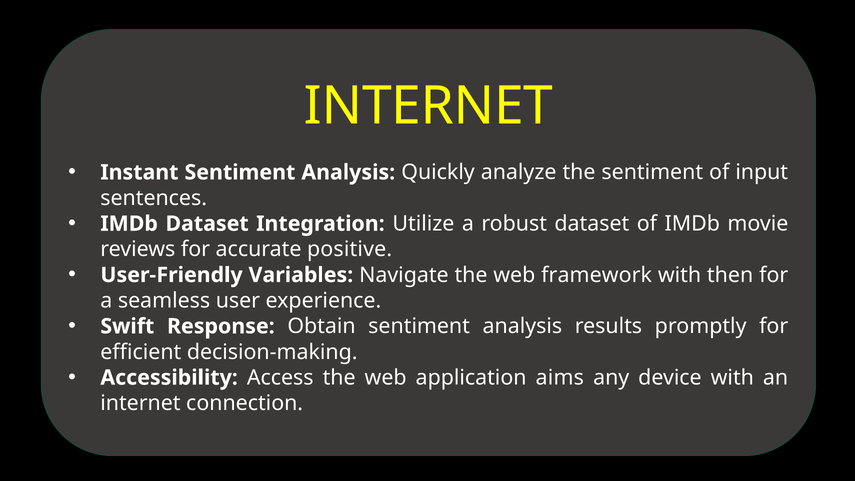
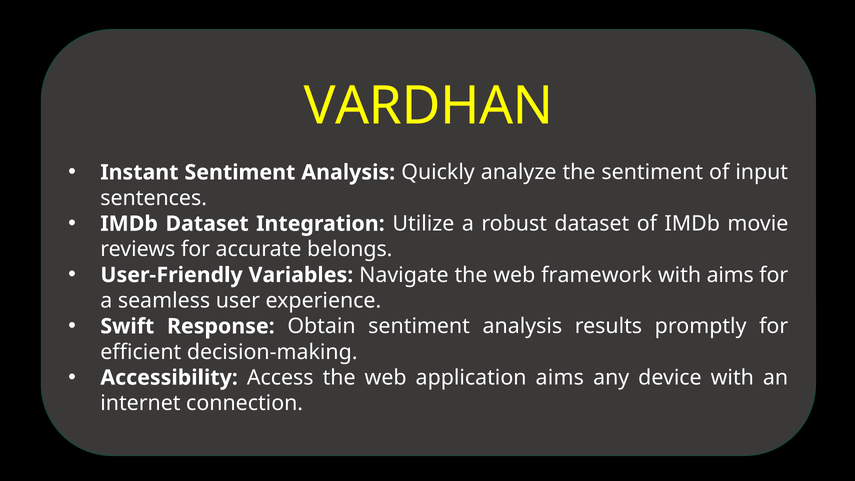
INTERNET at (429, 106): INTERNET -> VARDHAN
positive: positive -> belongs
with then: then -> aims
